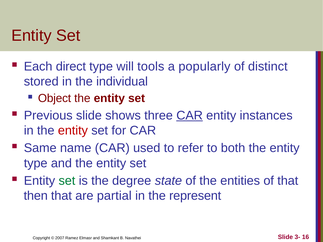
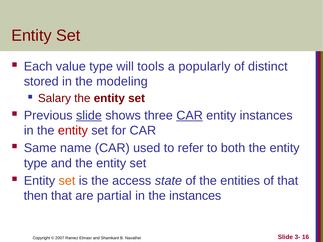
direct: direct -> value
individual: individual -> modeling
Object: Object -> Salary
slide at (89, 116) underline: none -> present
set at (67, 181) colour: green -> orange
degree: degree -> access
the represent: represent -> instances
